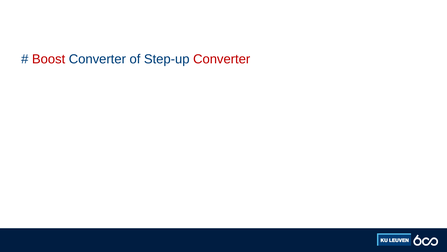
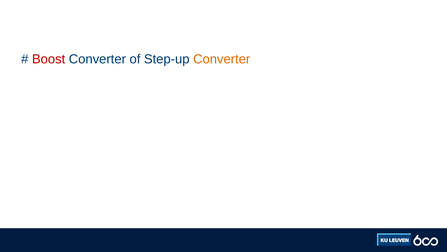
Converter at (222, 59) colour: red -> orange
